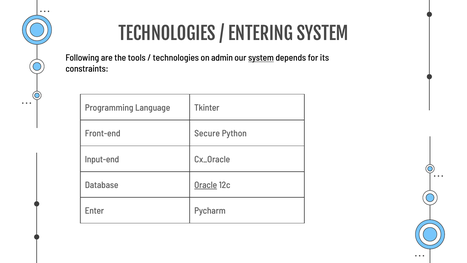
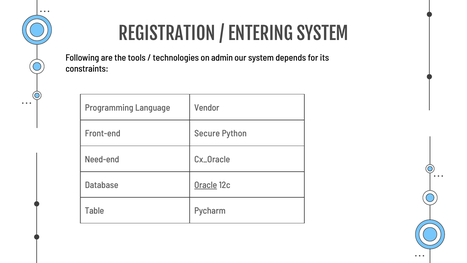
TECHNOLOGIES at (167, 34): TECHNOLOGIES -> REGISTRATION
system at (261, 58) underline: present -> none
Tkinter: Tkinter -> Vendor
Input-end: Input-end -> Need-end
Enter: Enter -> Table
